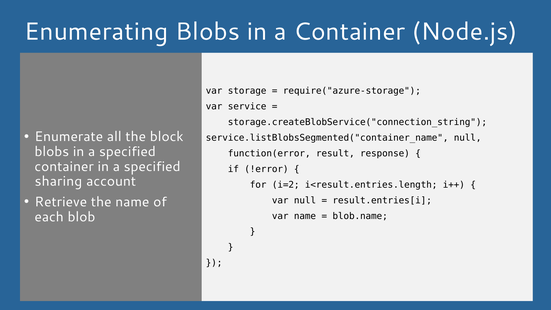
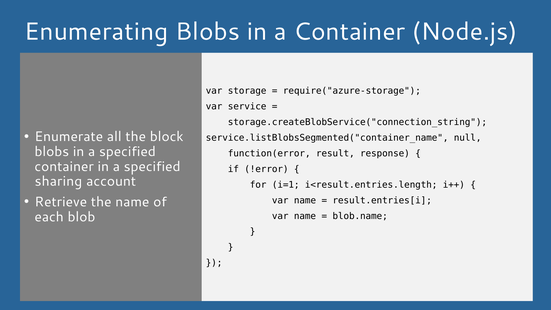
i=2: i=2 -> i=1
null at (305, 200): null -> name
